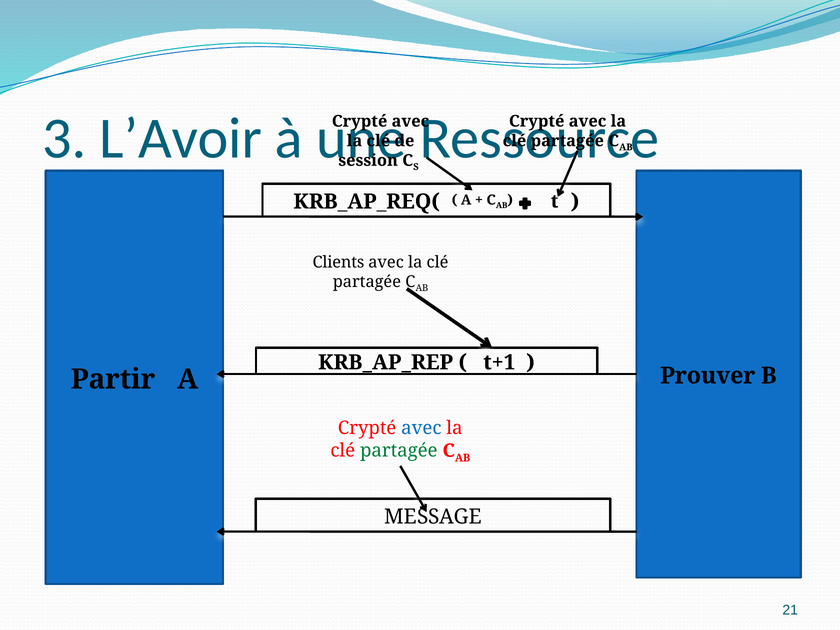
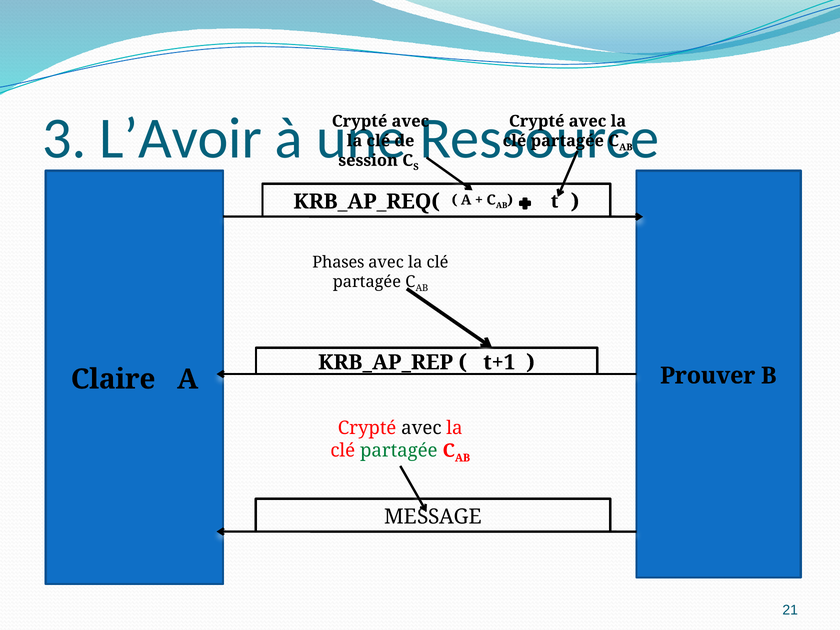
Clients: Clients -> Phases
Partir: Partir -> Claire
avec at (421, 428) colour: blue -> black
